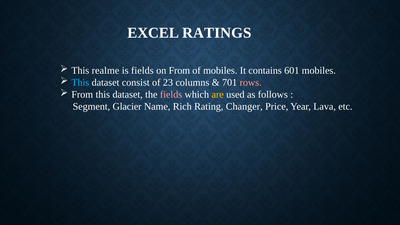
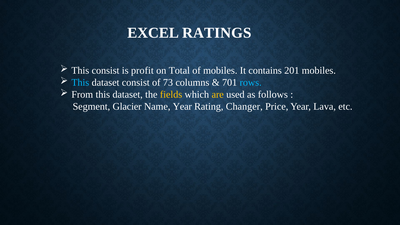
This realme: realme -> consist
is fields: fields -> profit
on From: From -> Total
601: 601 -> 201
23: 23 -> 73
rows colour: pink -> light blue
fields at (171, 95) colour: pink -> yellow
Name Rich: Rich -> Year
